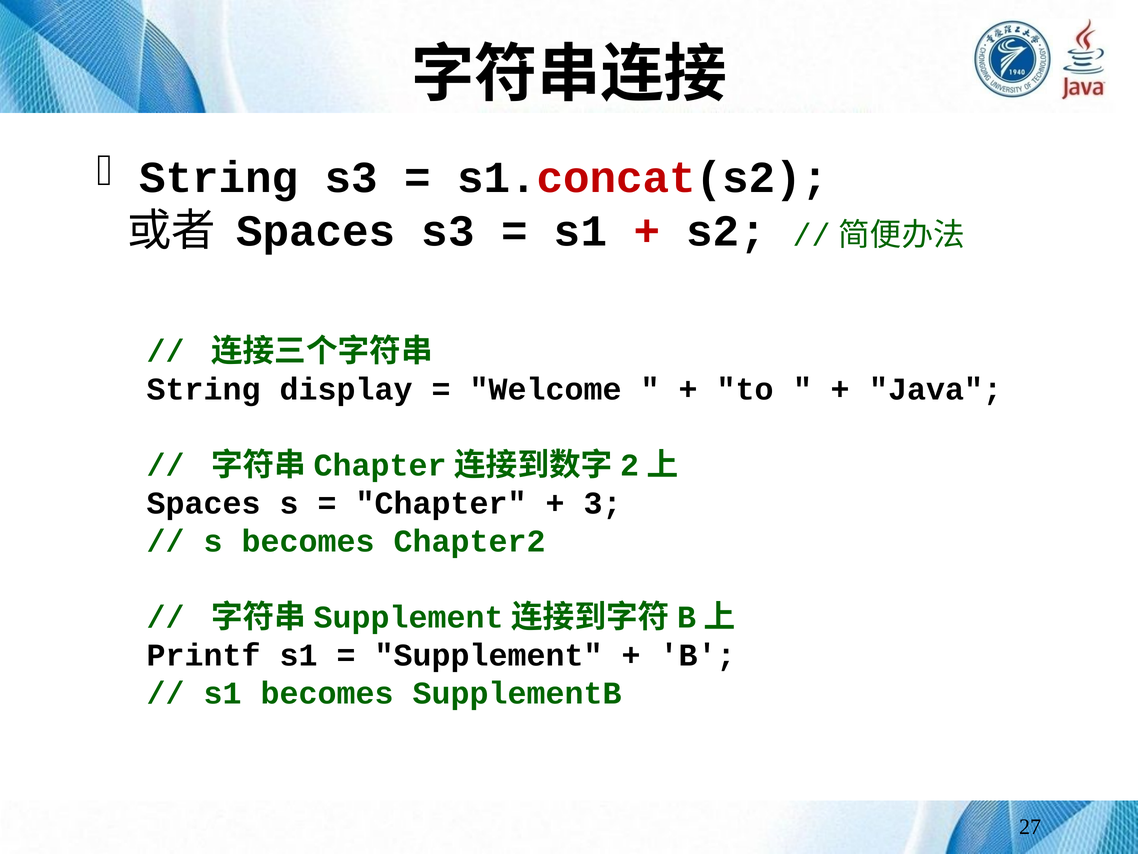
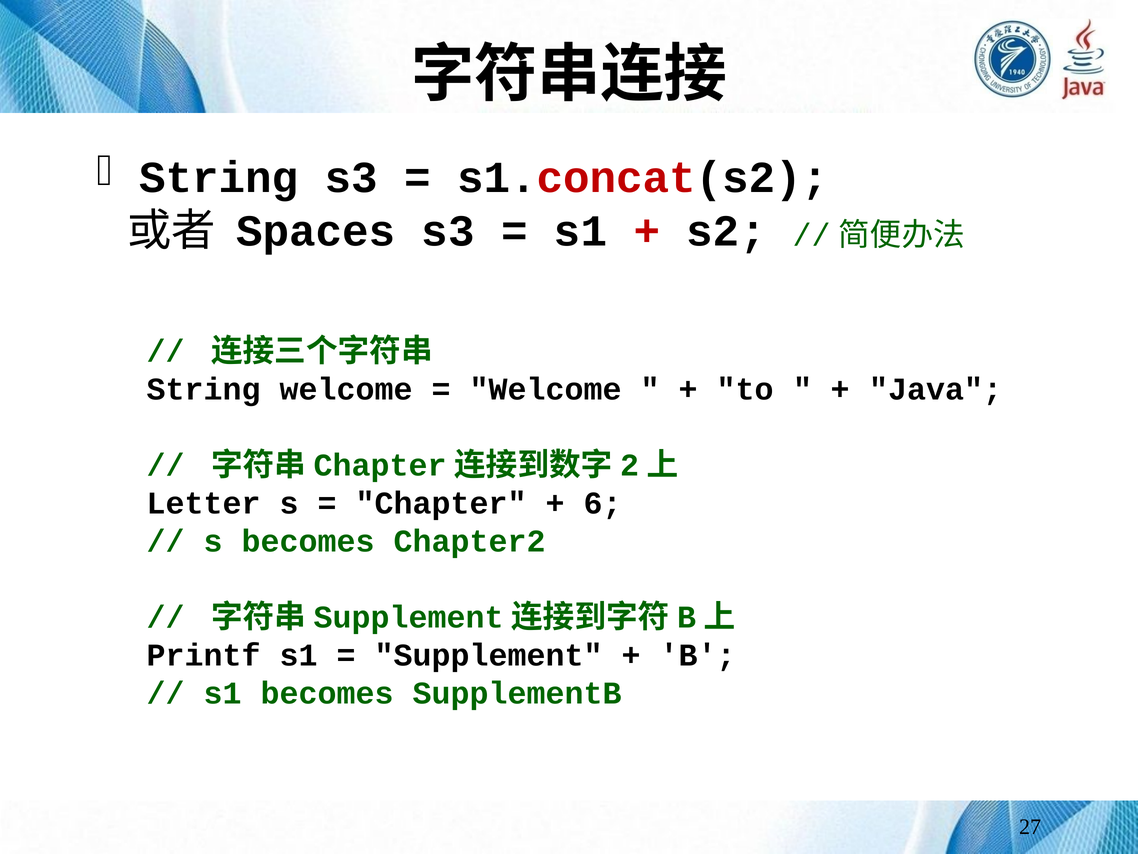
String display: display -> welcome
Spaces at (204, 503): Spaces -> Letter
3: 3 -> 6
